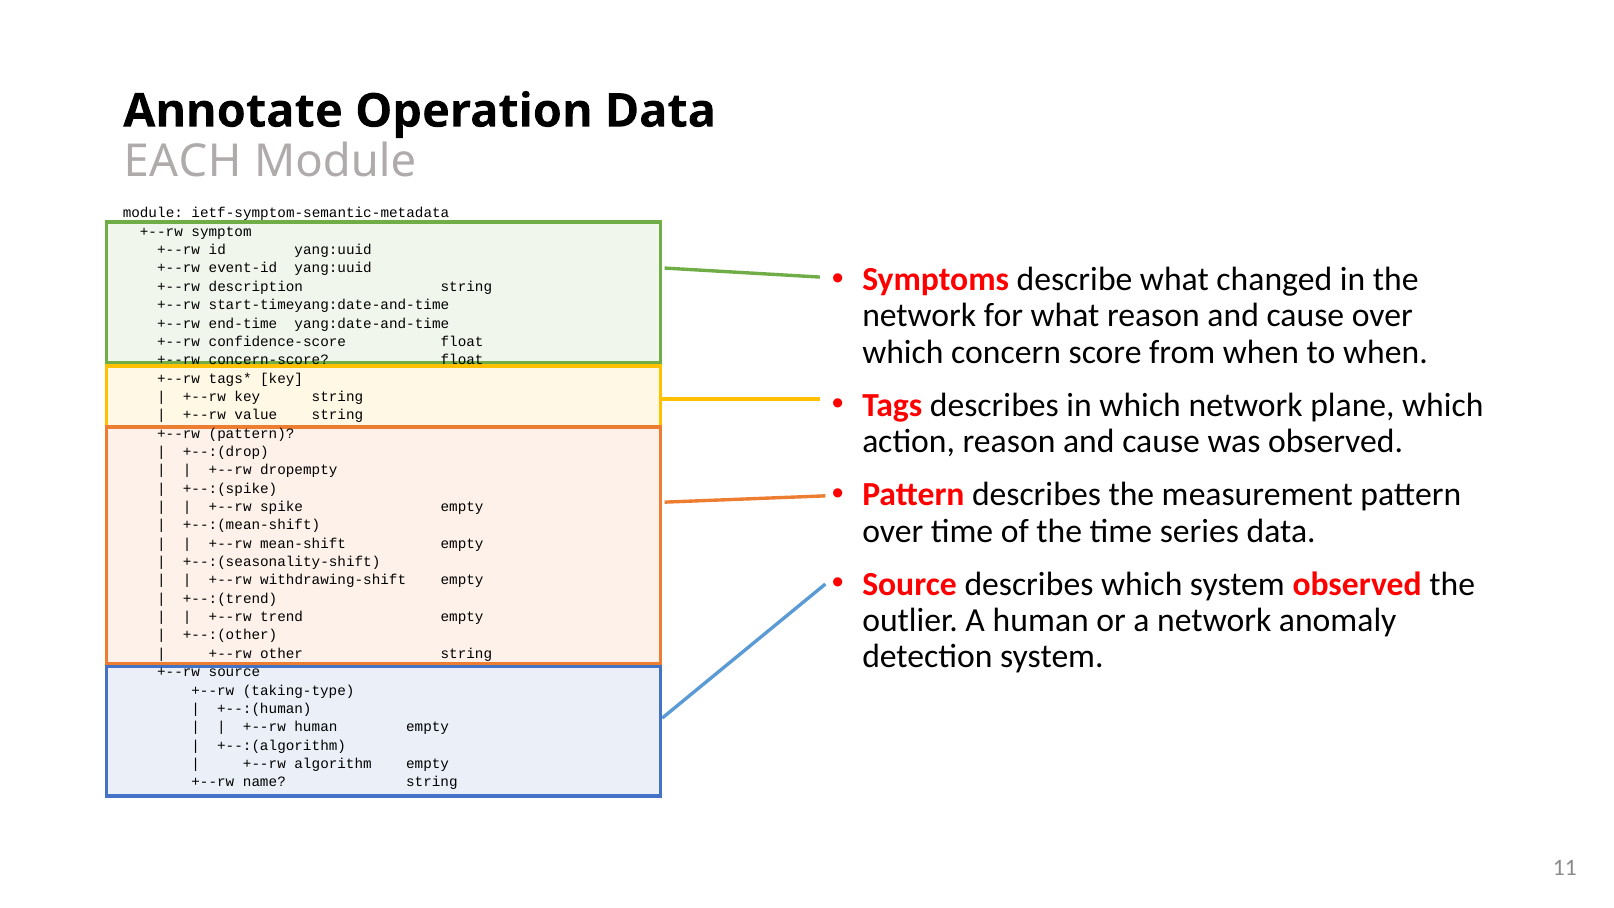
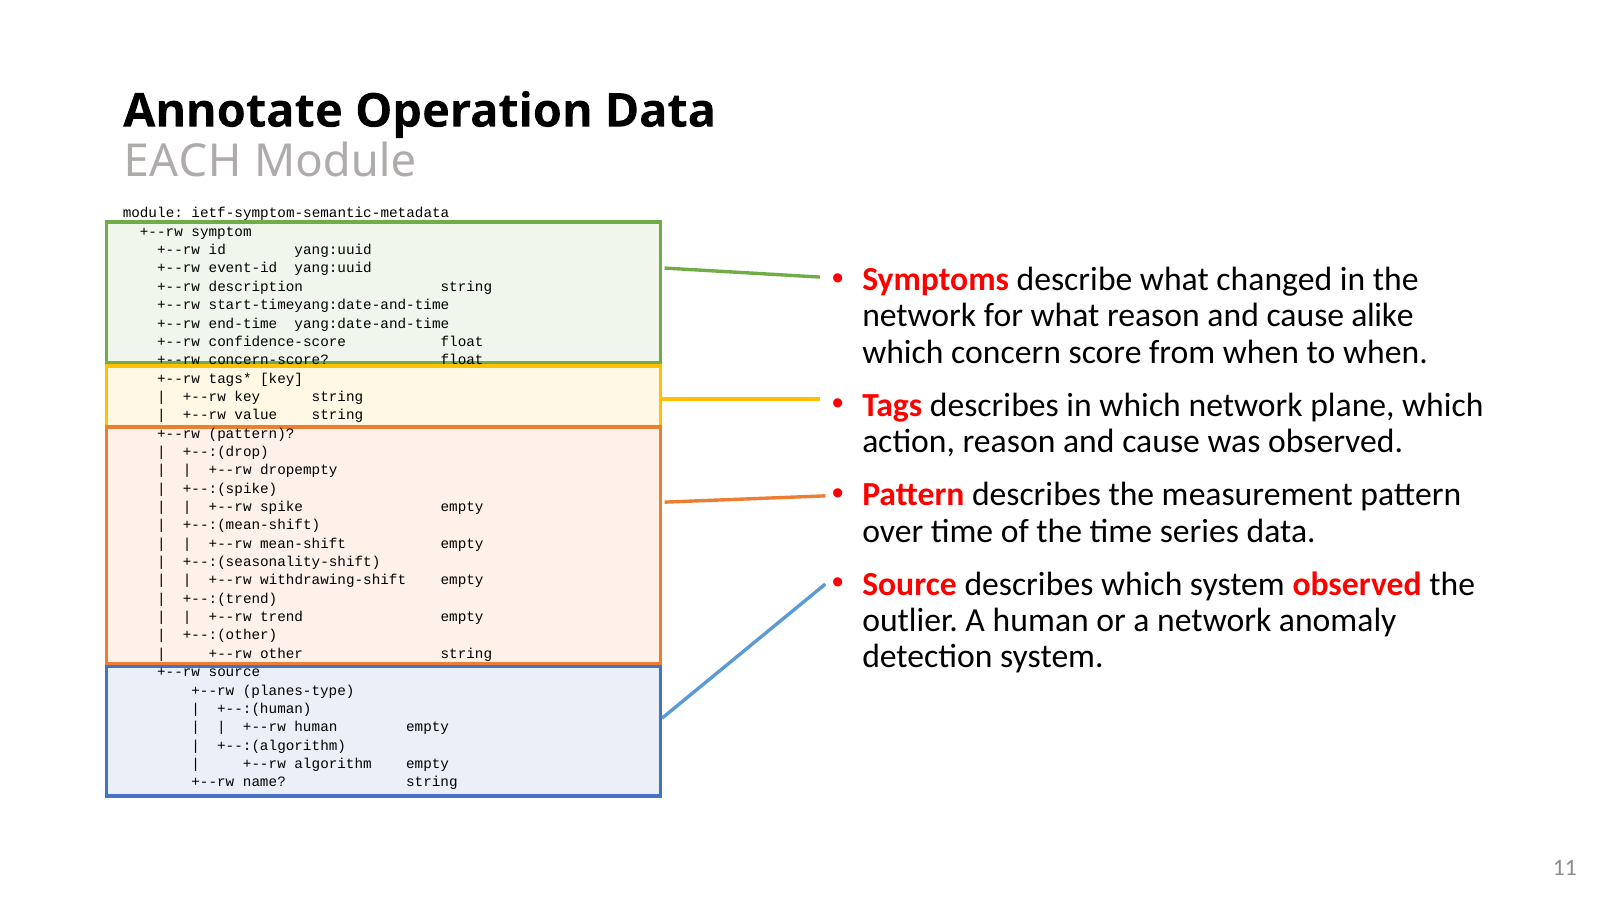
cause over: over -> alike
taking-type: taking-type -> planes-type
